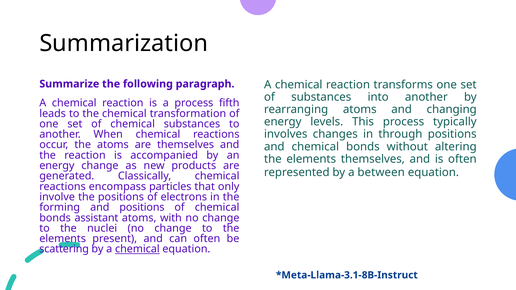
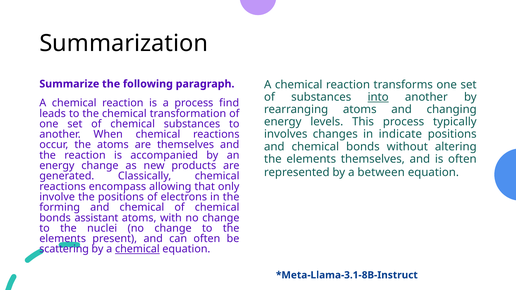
into underline: none -> present
fifth: fifth -> find
through: through -> indicate
particles: particles -> allowing
forming and positions: positions -> chemical
